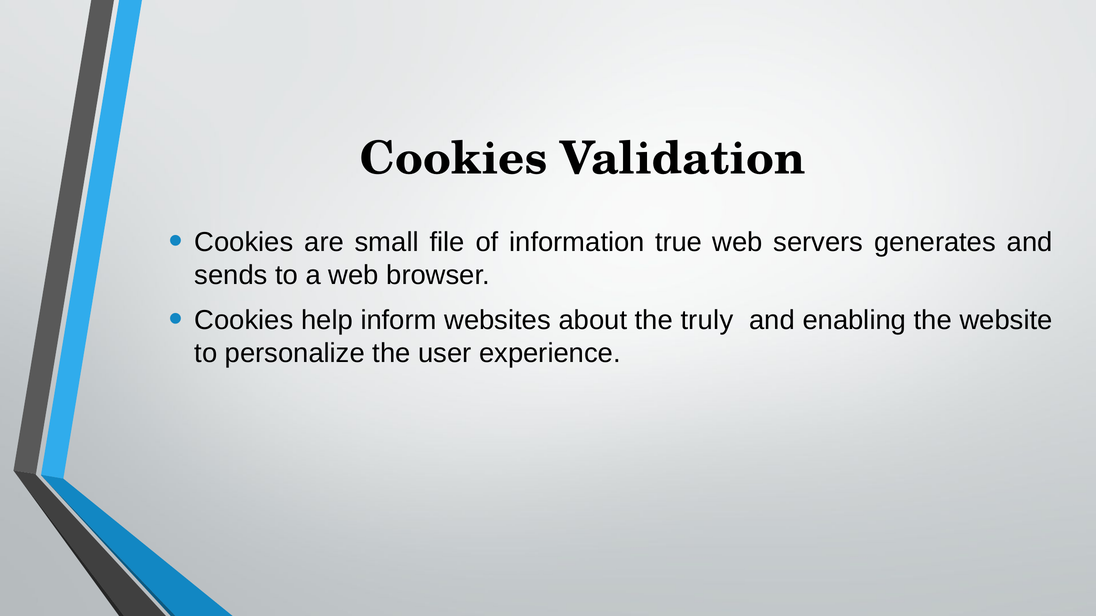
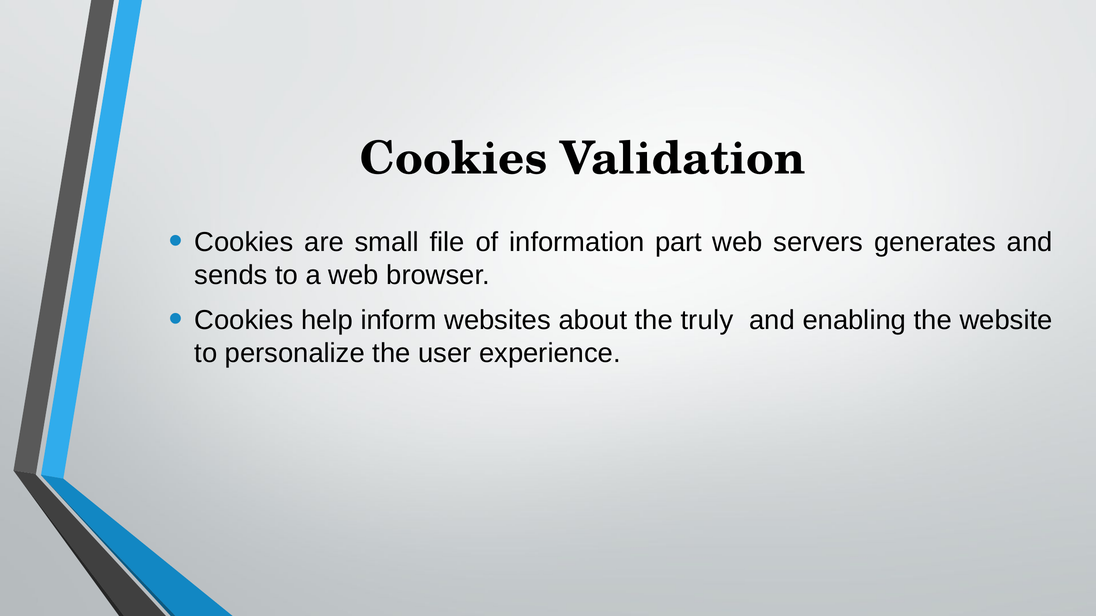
true: true -> part
